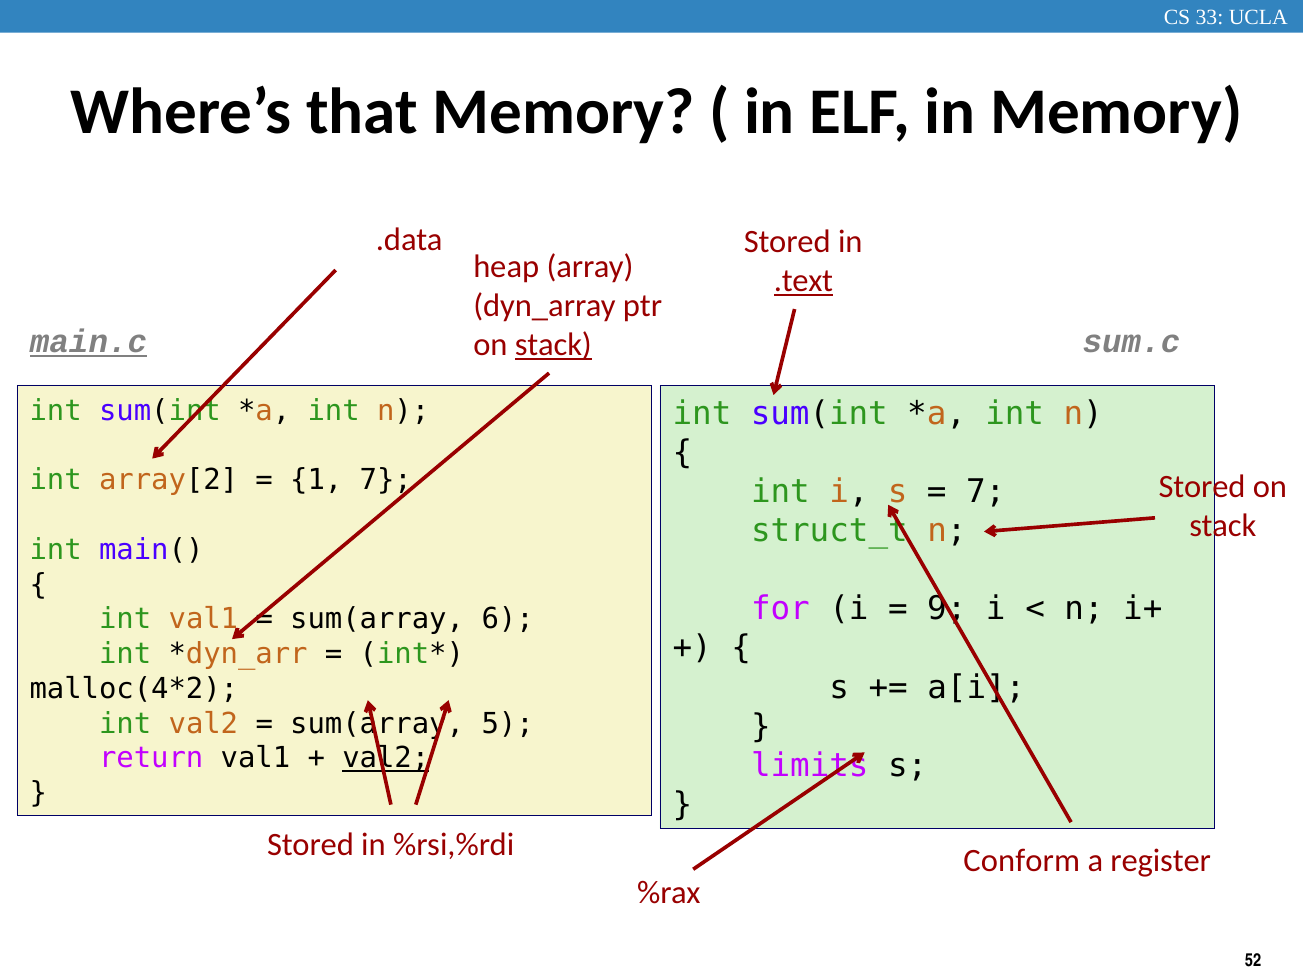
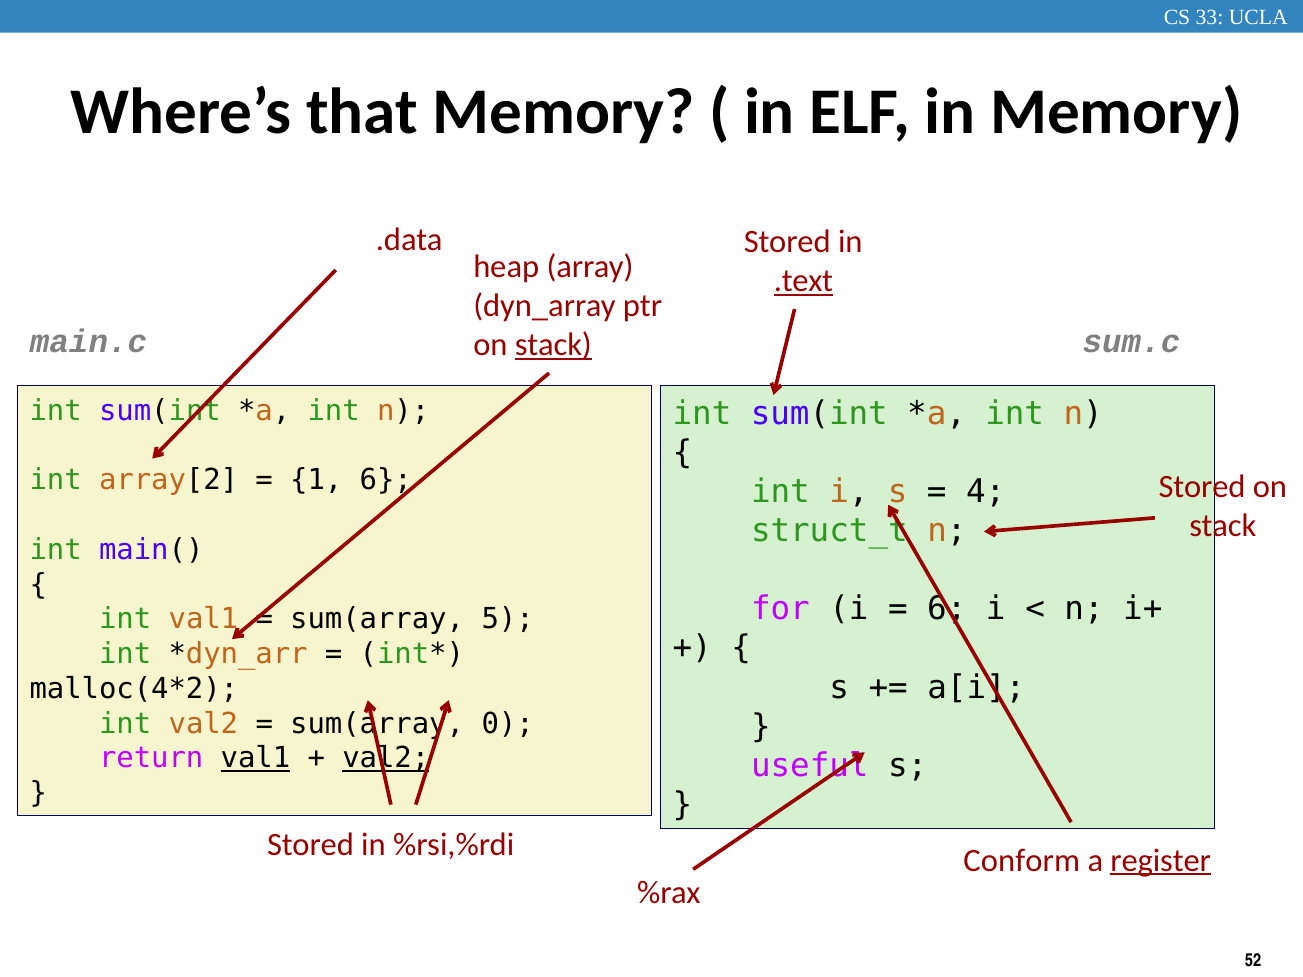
main.c underline: present -> none
1 7: 7 -> 6
7 at (986, 492): 7 -> 4
9 at (947, 609): 9 -> 6
6: 6 -> 5
5: 5 -> 0
val1 at (256, 758) underline: none -> present
limits: limits -> useful
register underline: none -> present
